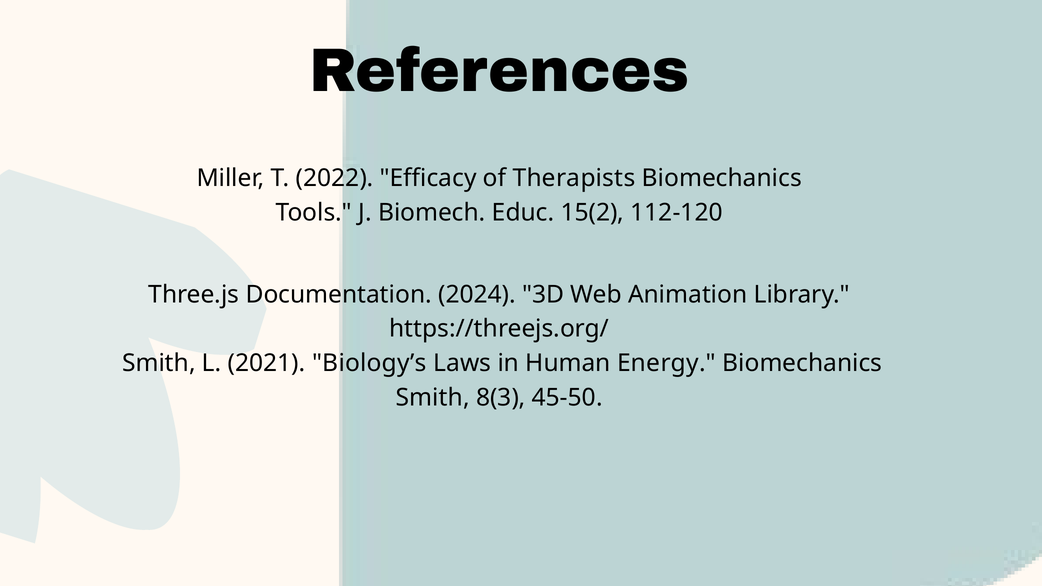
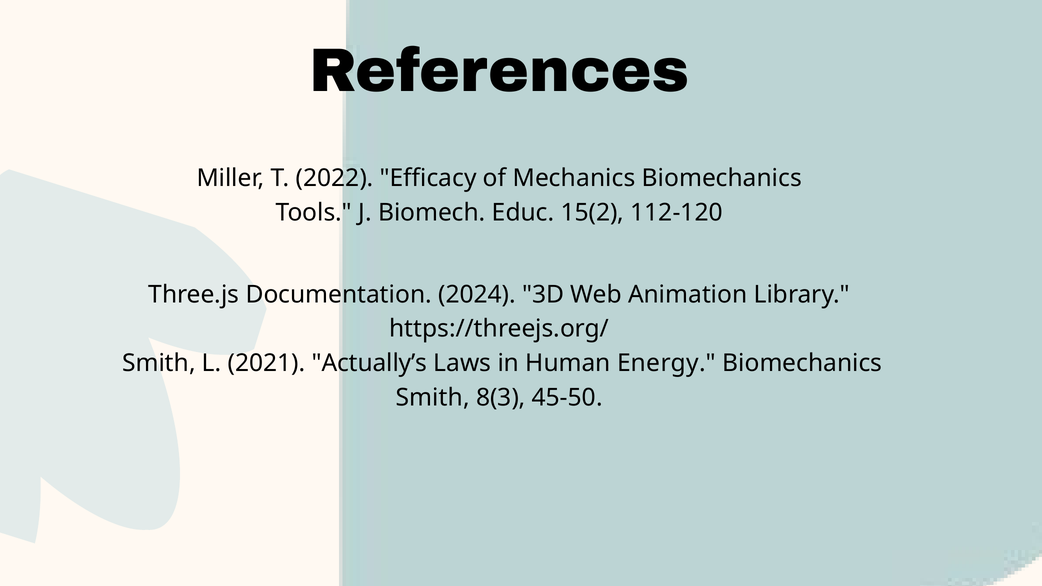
Therapists: Therapists -> Mechanics
Biology’s: Biology’s -> Actually’s
